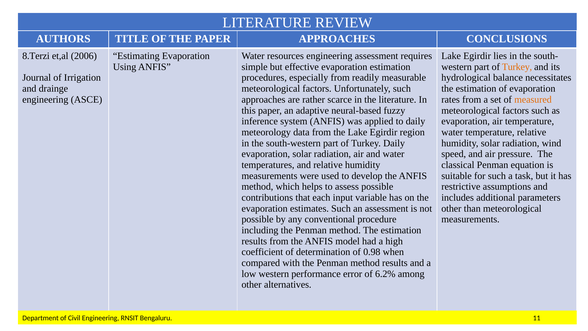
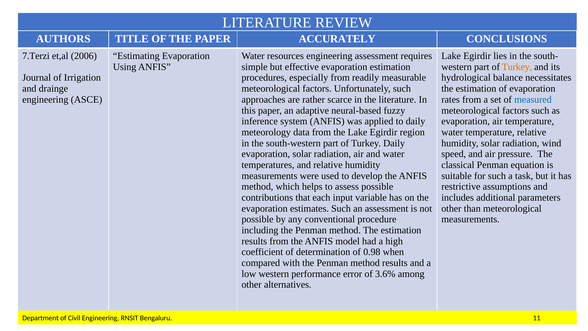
PAPER APPROACHES: APPROACHES -> ACCURATELY
8.Terzi: 8.Terzi -> 7.Terzi
measured colour: orange -> blue
6.2%: 6.2% -> 3.6%
